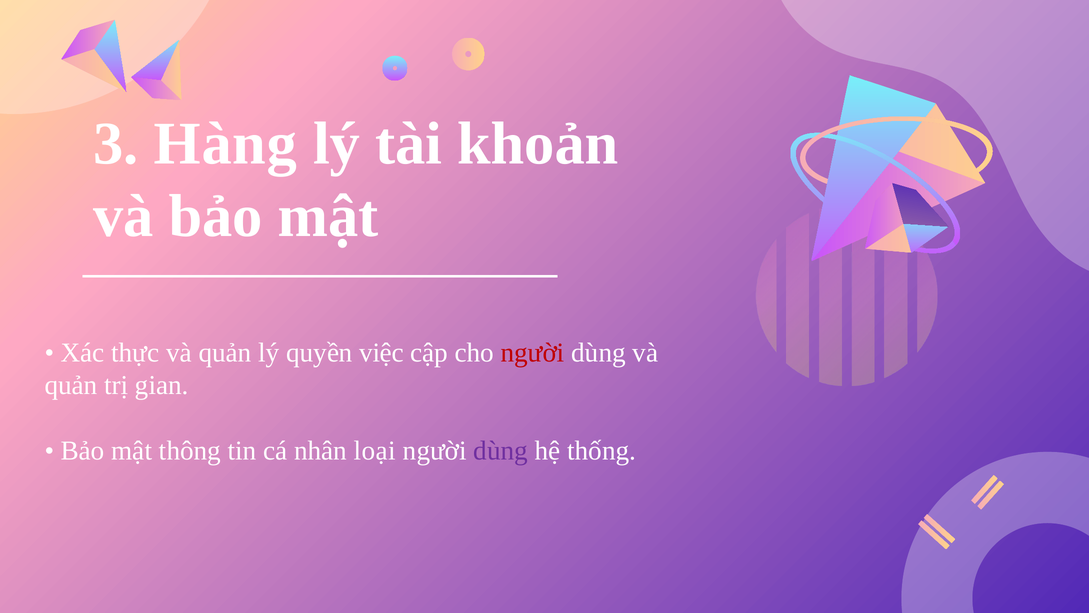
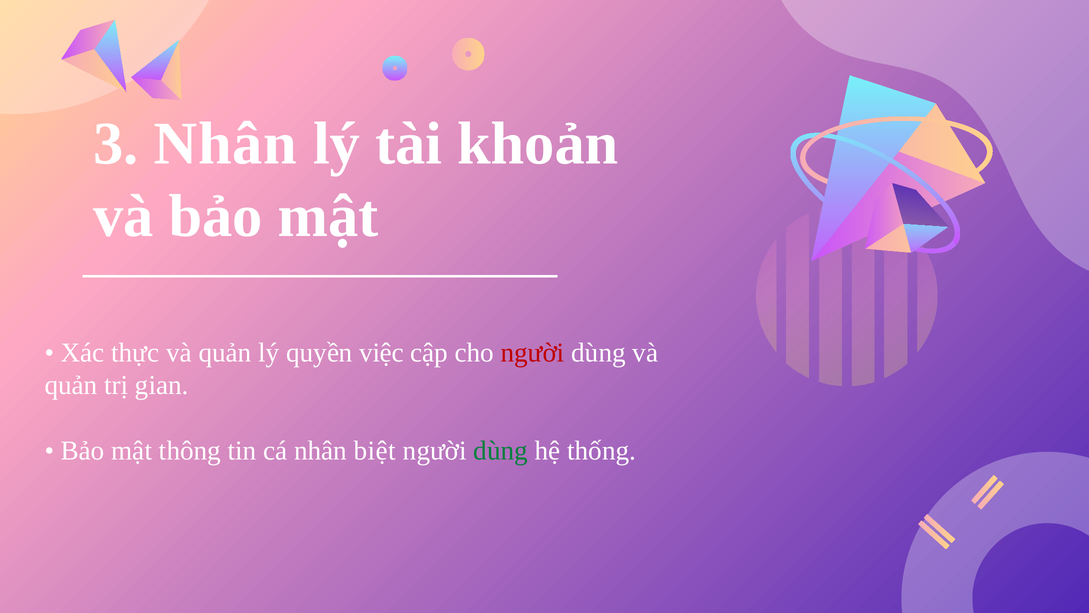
3 Hàng: Hàng -> Nhân
loại: loại -> biệt
dùng at (501, 451) colour: purple -> green
